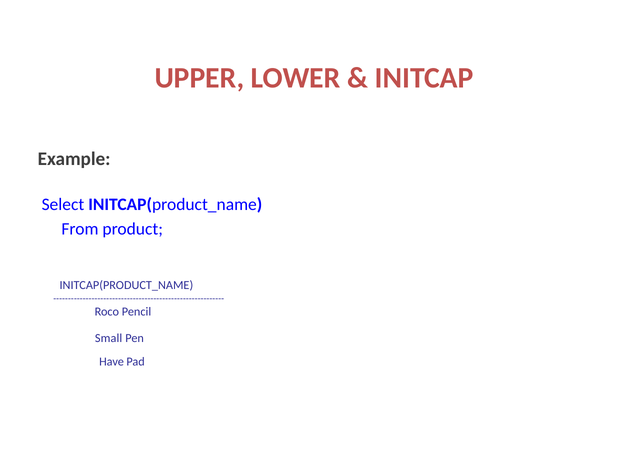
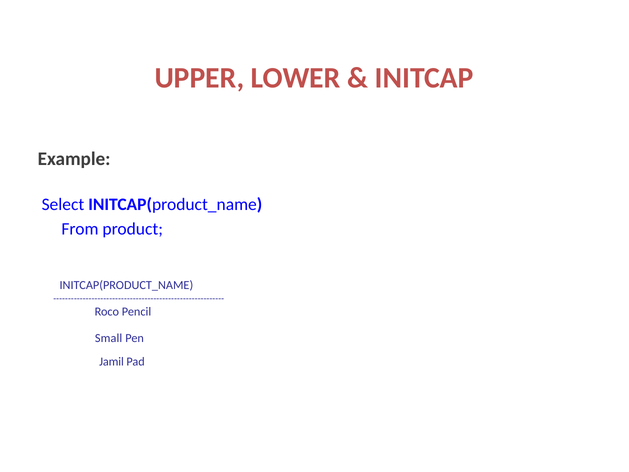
Have: Have -> Jamil
